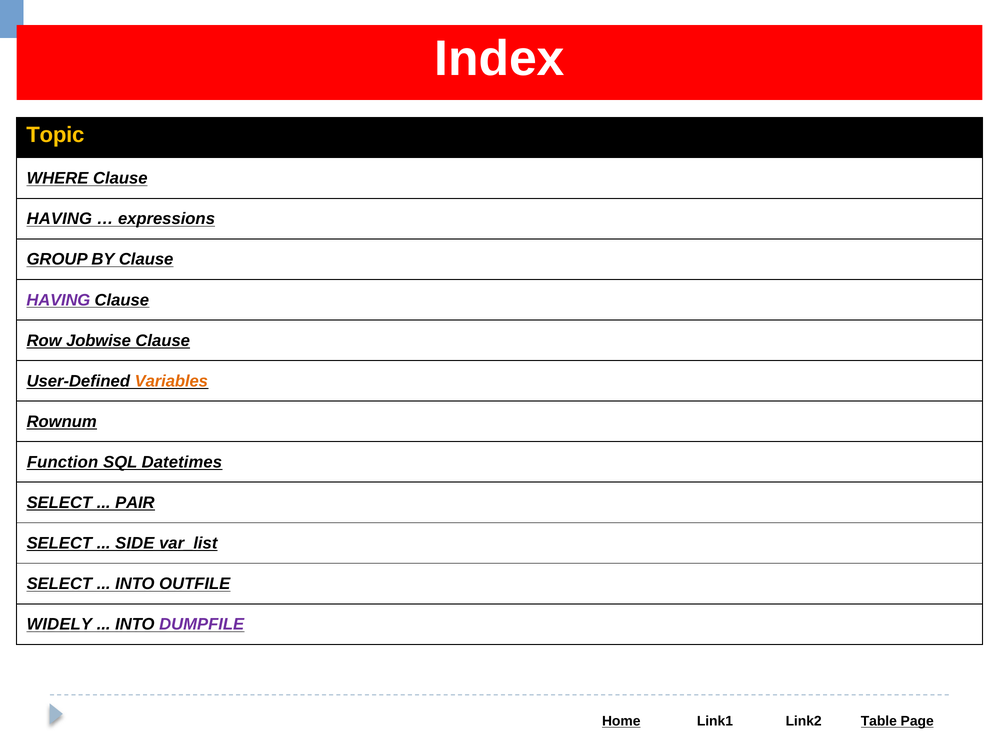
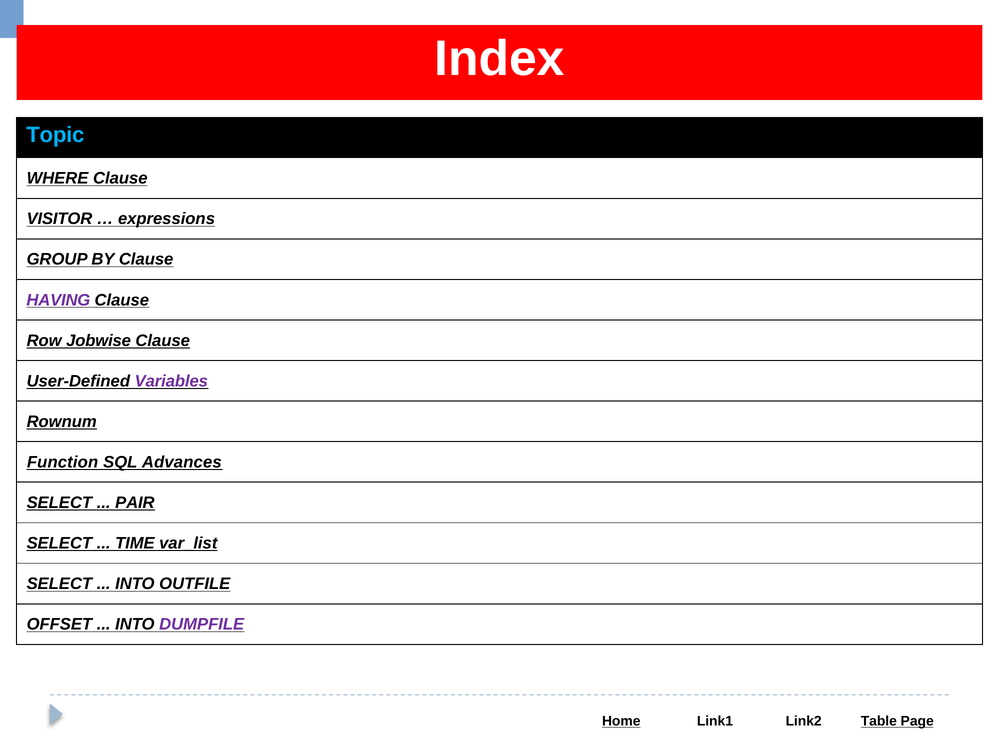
Topic colour: yellow -> light blue
HAVING at (59, 219): HAVING -> VISITOR
Variables colour: orange -> purple
Datetimes: Datetimes -> Advances
SIDE: SIDE -> TIME
WIDELY: WIDELY -> OFFSET
